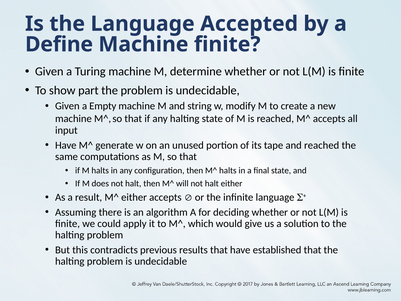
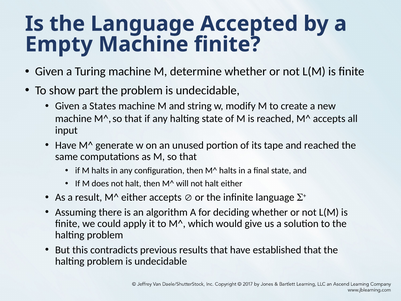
Define: Define -> Empty
Empty: Empty -> States
